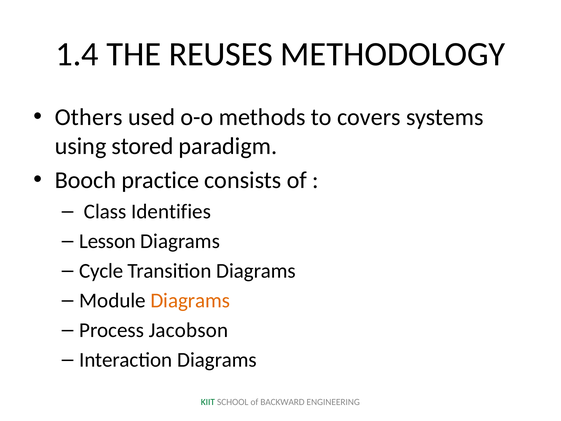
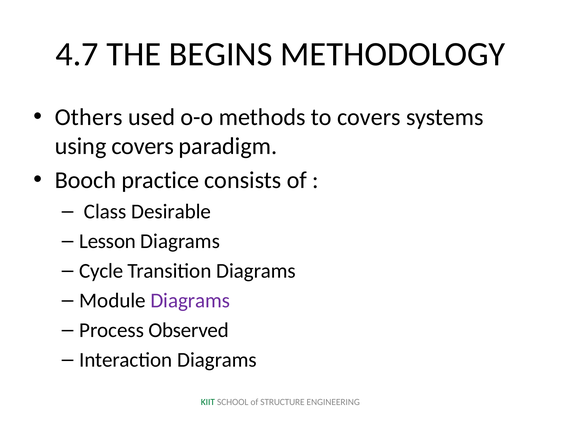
1.4: 1.4 -> 4.7
REUSES: REUSES -> BEGINS
using stored: stored -> covers
Identifies: Identifies -> Desirable
Diagrams at (190, 300) colour: orange -> purple
Jacobson: Jacobson -> Observed
BACKWARD: BACKWARD -> STRUCTURE
